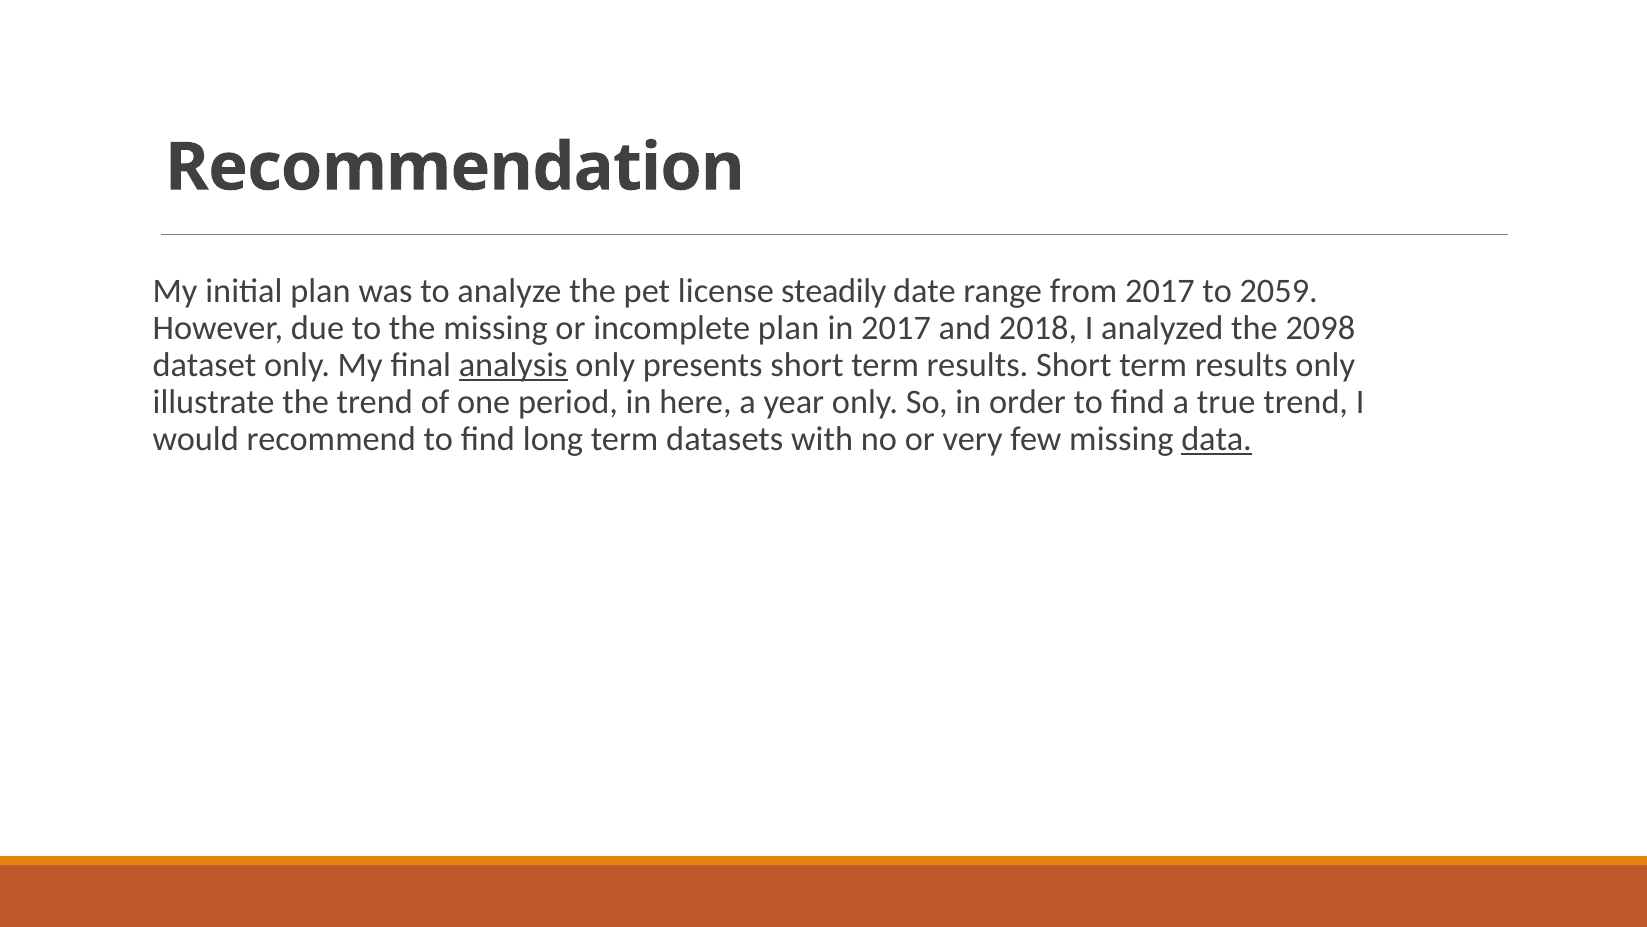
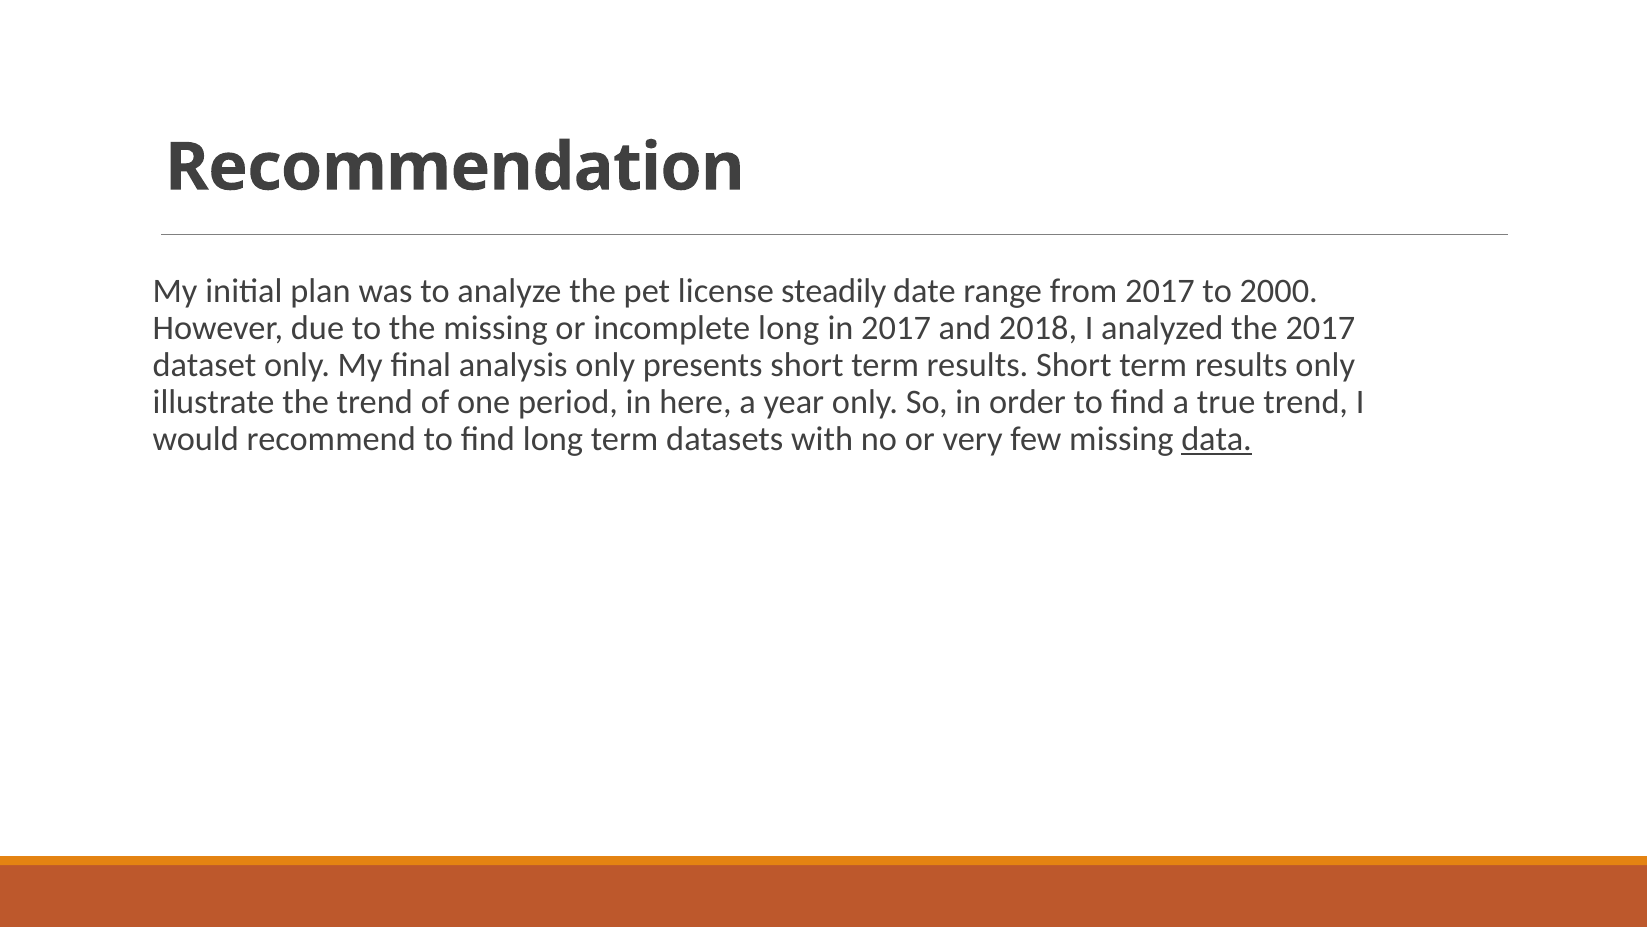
2059: 2059 -> 2000
incomplete plan: plan -> long
the 2098: 2098 -> 2017
analysis underline: present -> none
